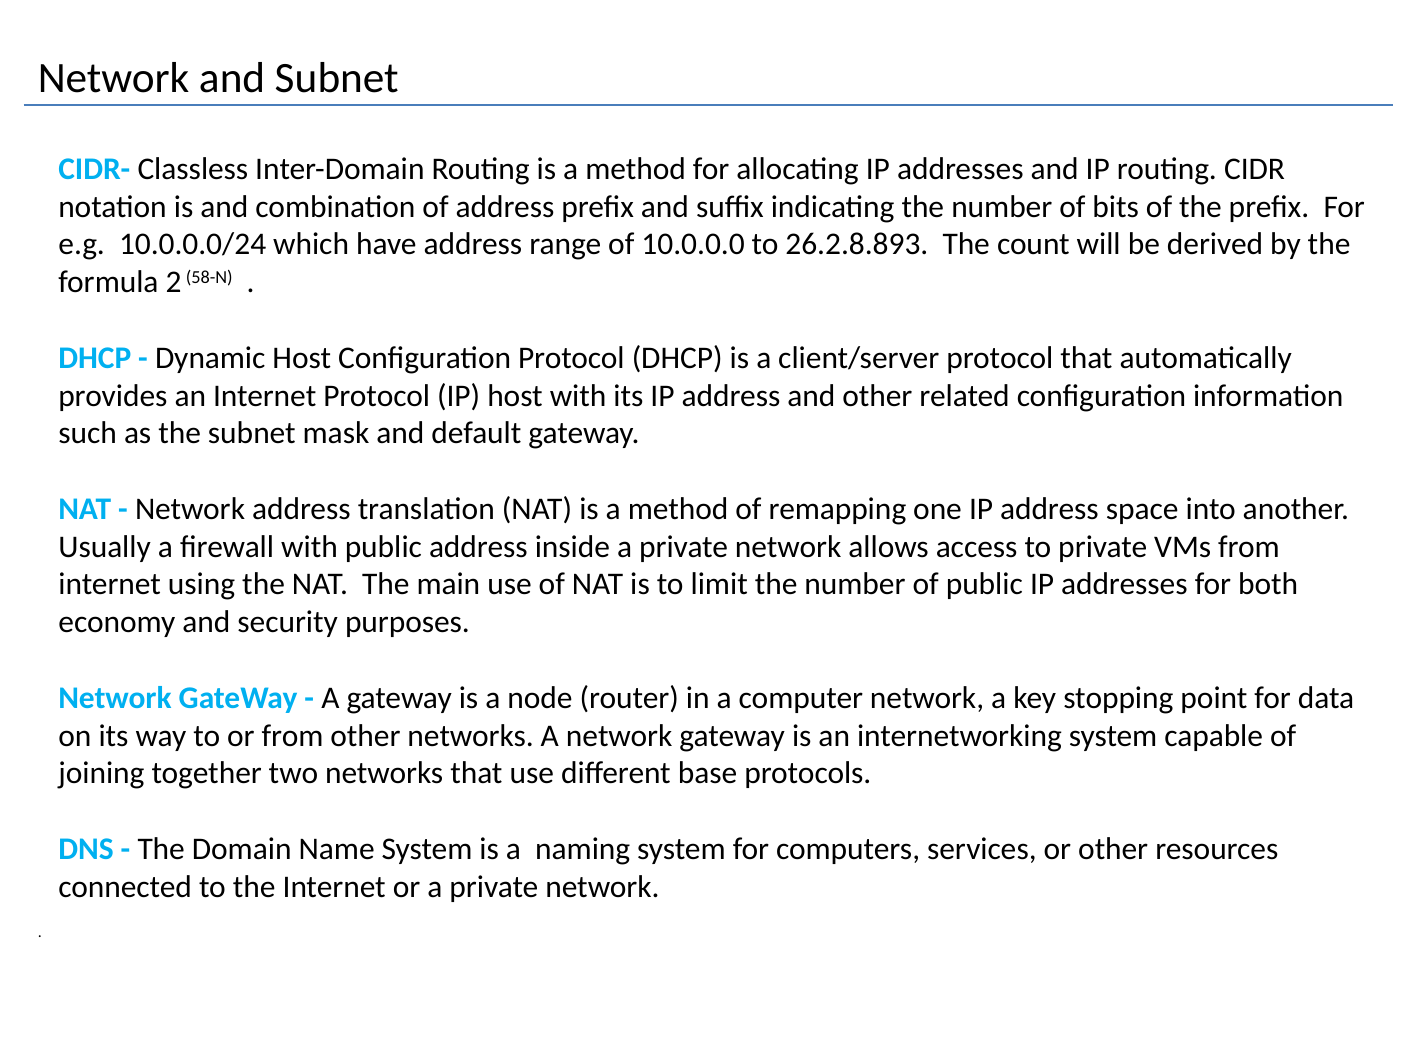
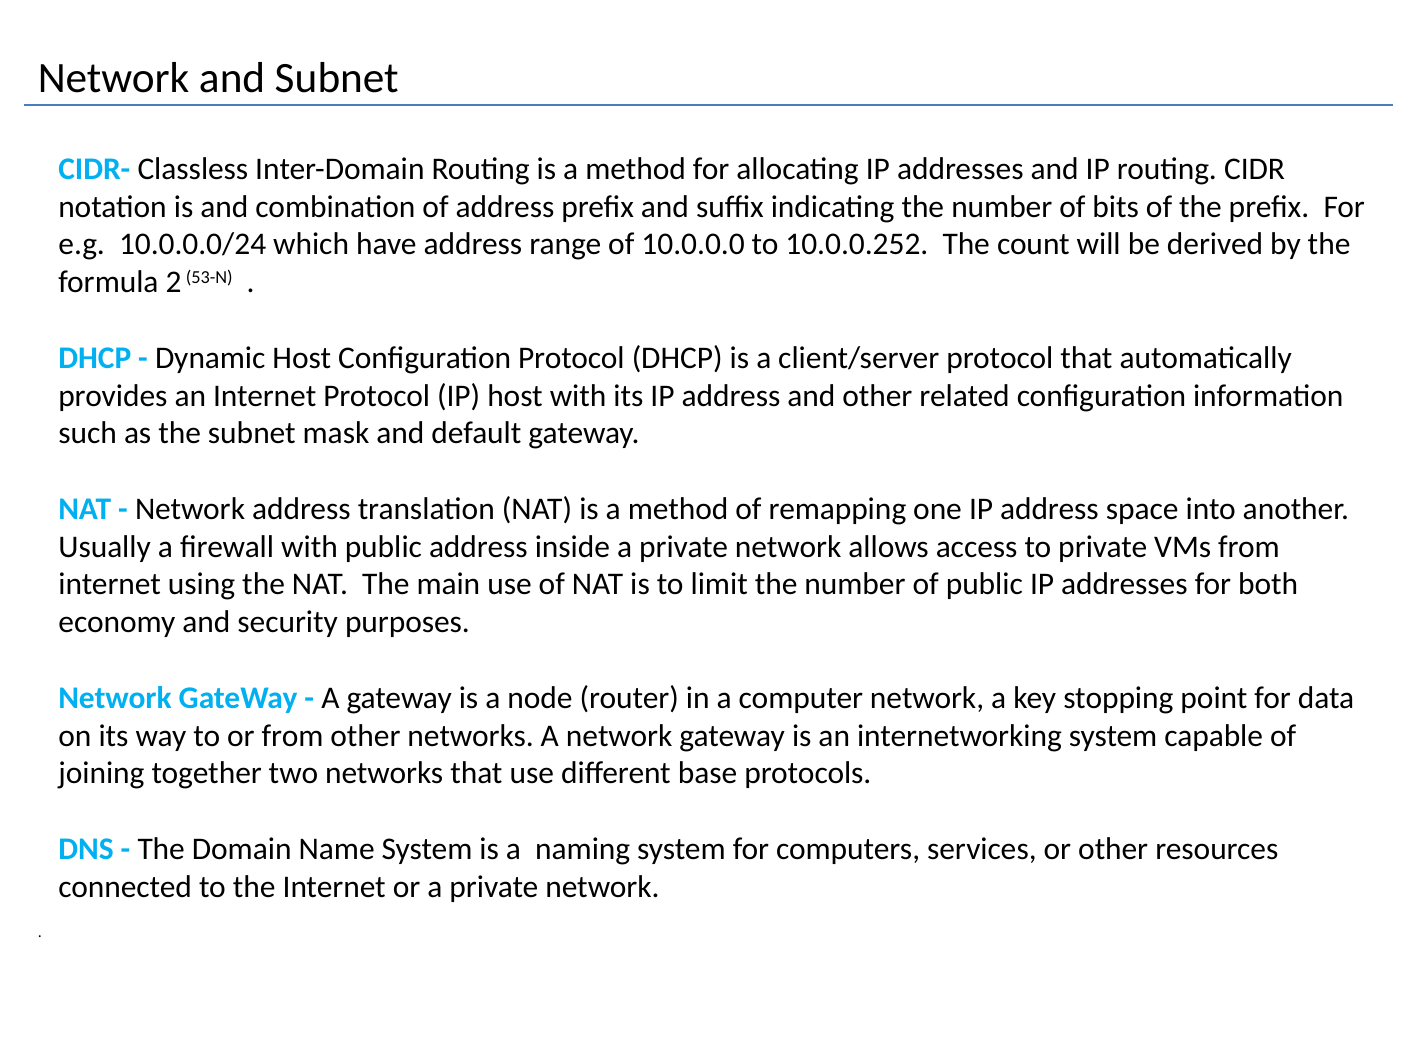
26.2.8.893: 26.2.8.893 -> 10.0.0.252
58-N: 58-N -> 53-N
